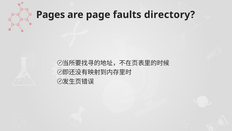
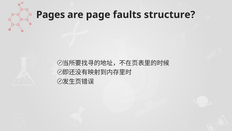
directory: directory -> structure
